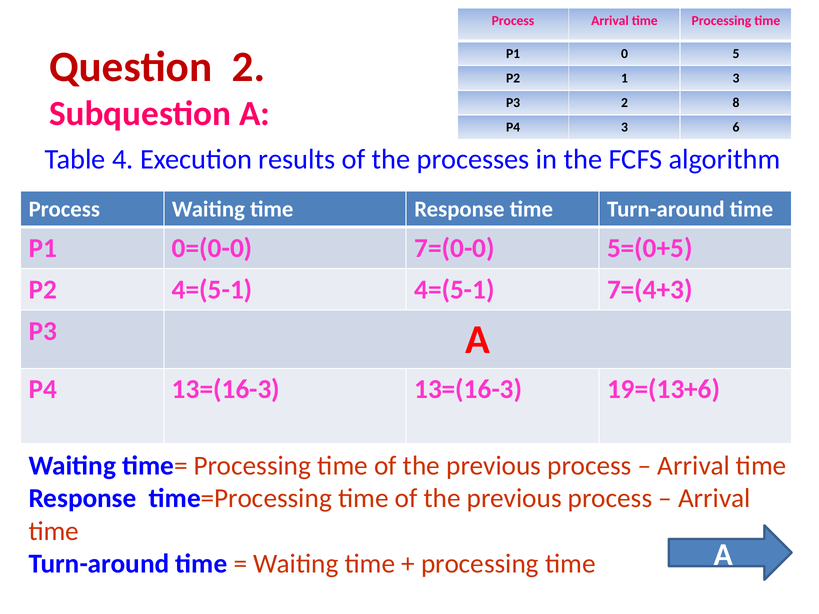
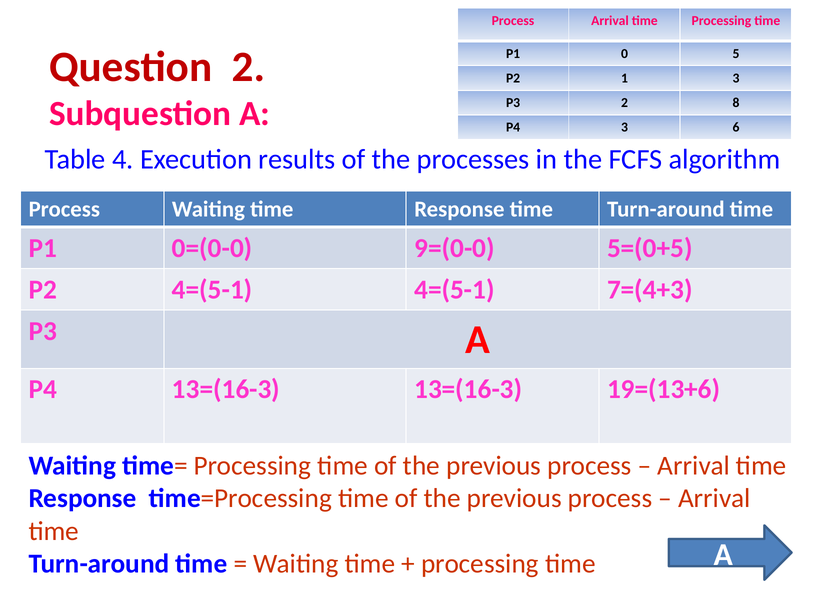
7=(0-0: 7=(0-0 -> 9=(0-0
